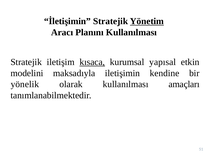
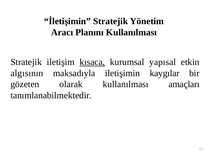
Yönetim underline: present -> none
modelini: modelini -> algısının
kendine: kendine -> kaygılar
yönelik: yönelik -> gözeten
